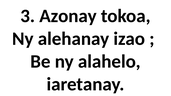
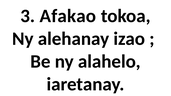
Azonay: Azonay -> Afakao
